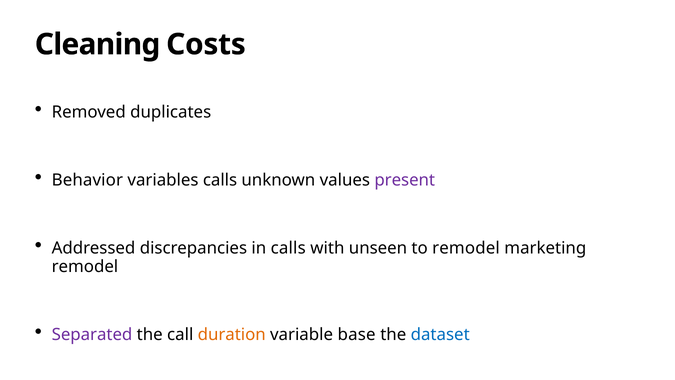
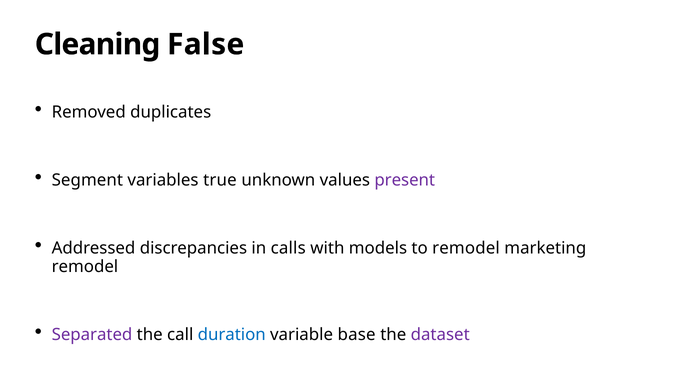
Costs: Costs -> False
Behavior: Behavior -> Segment
variables calls: calls -> true
unseen: unseen -> models
duration colour: orange -> blue
dataset colour: blue -> purple
